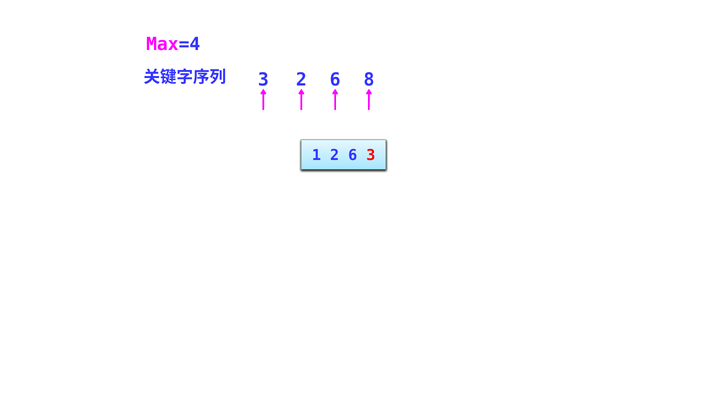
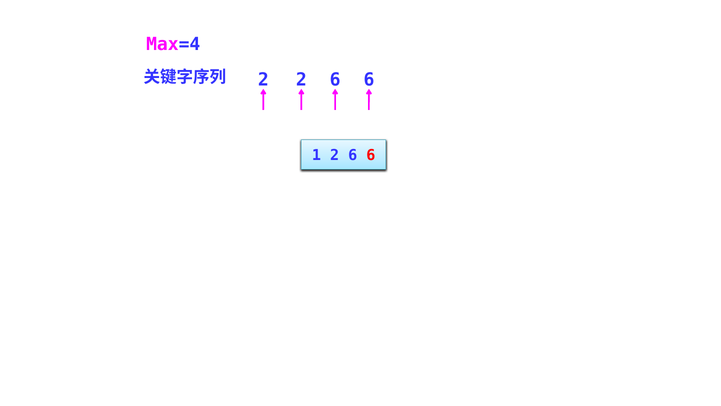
3 at (263, 80): 3 -> 2
8 at (369, 80): 8 -> 6
3 at (371, 155): 3 -> 6
